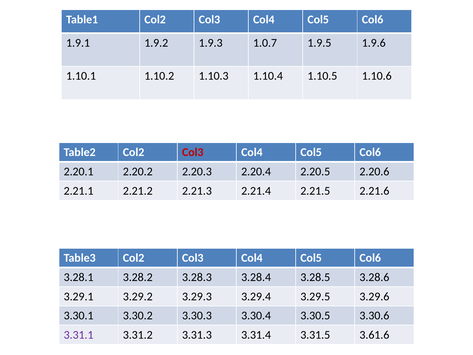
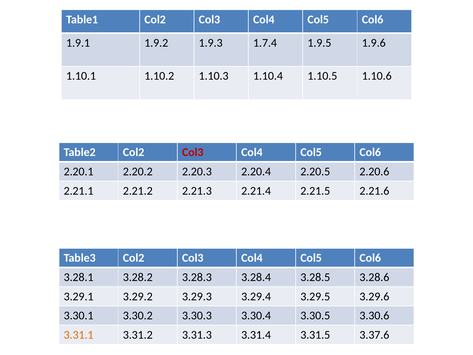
1.0.7: 1.0.7 -> 1.7.4
3.31.1 colour: purple -> orange
3.61.6: 3.61.6 -> 3.37.6
